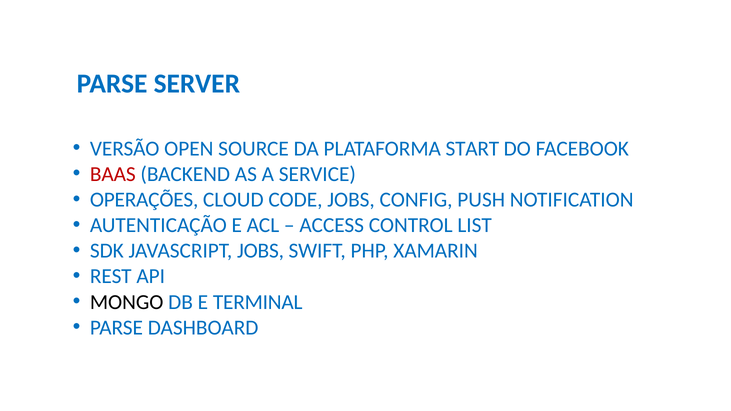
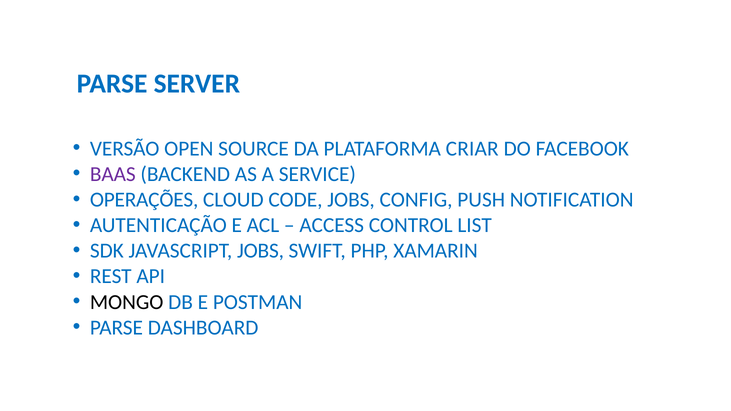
START: START -> CRIAR
BAAS colour: red -> purple
TERMINAL: TERMINAL -> POSTMAN
